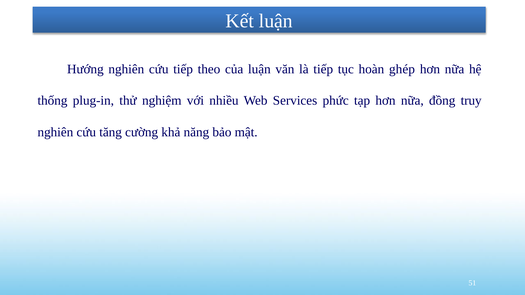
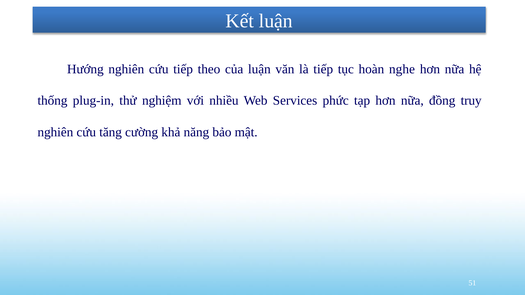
ghép: ghép -> nghe
